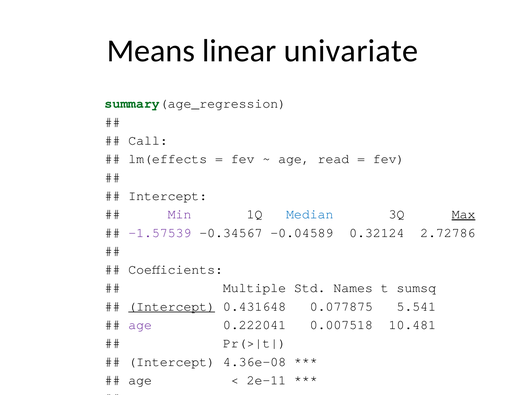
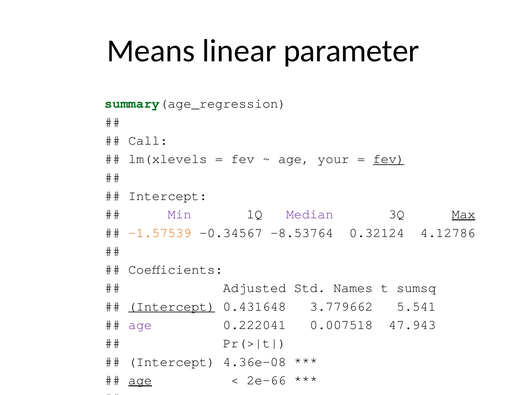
univariate: univariate -> parameter
lm(effects: lm(effects -> lm(xlevels
read: read -> your
fev at (389, 159) underline: none -> present
Median colour: blue -> purple
-1.57539 colour: purple -> orange
-0.04589: -0.04589 -> -8.53764
2.72786: 2.72786 -> 4.12786
Multiple at (255, 288): Multiple -> Adjusted
0.077875: 0.077875 -> 3.779662
10.481: 10.481 -> 47.943
age at (140, 380) underline: none -> present
2e-11: 2e-11 -> 2e-66
